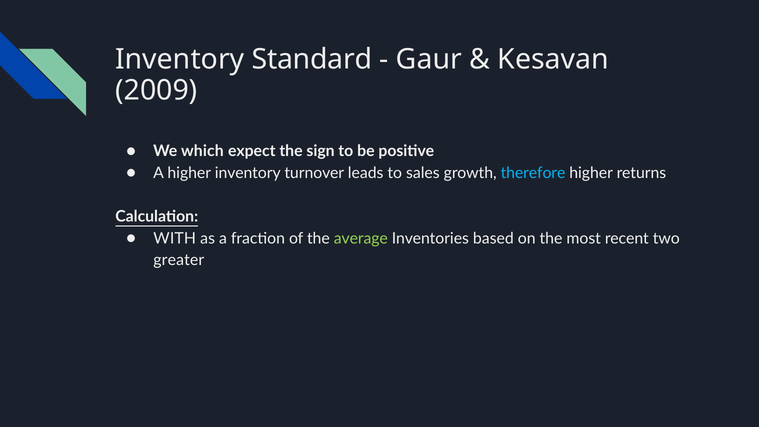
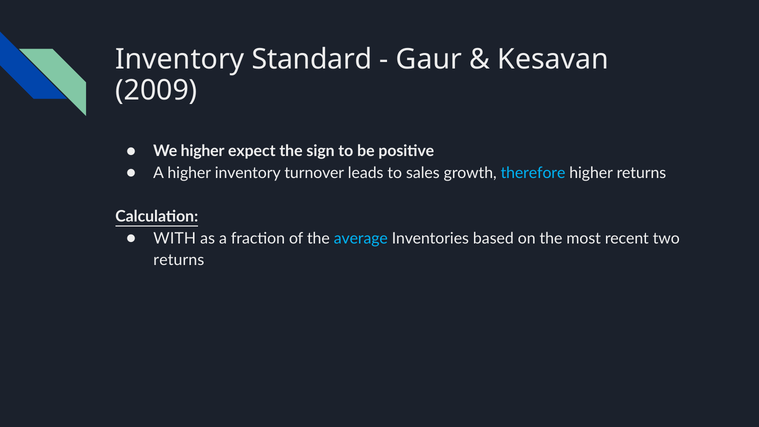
We which: which -> higher
average colour: light green -> light blue
greater at (179, 260): greater -> returns
